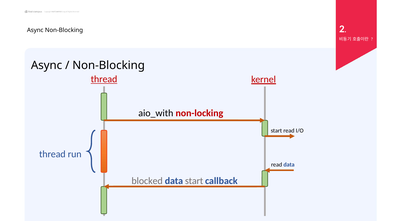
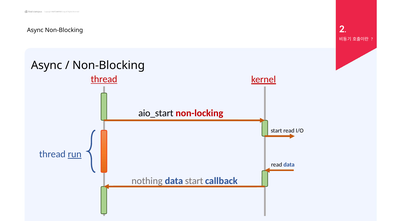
aio_with: aio_with -> aio_start
run underline: none -> present
blocked: blocked -> nothing
